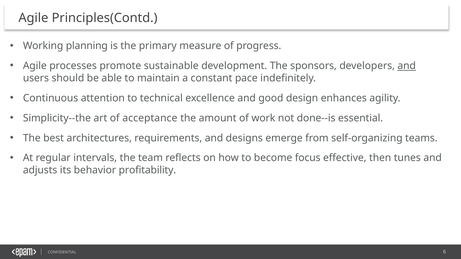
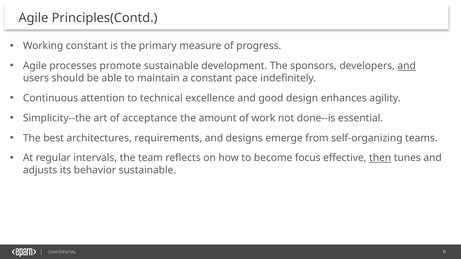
Working planning: planning -> constant
then underline: none -> present
behavior profitability: profitability -> sustainable
